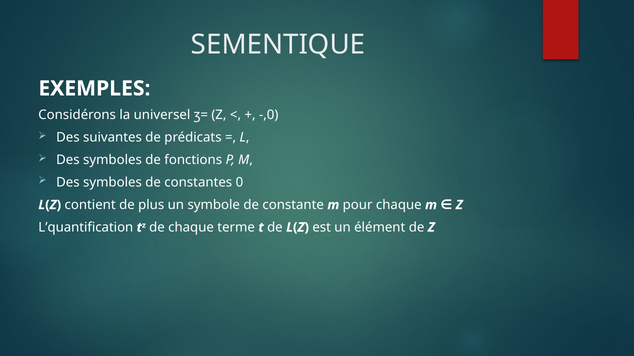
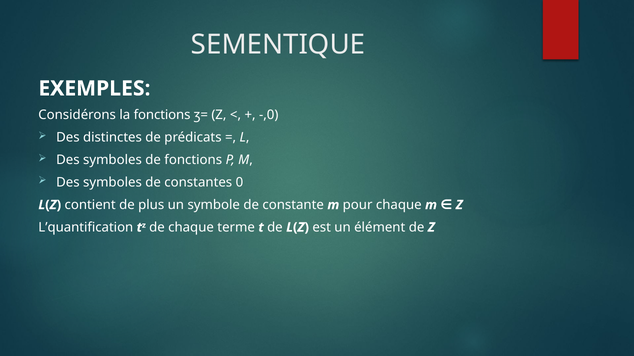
la universel: universel -> fonctions
suivantes: suivantes -> distinctes
